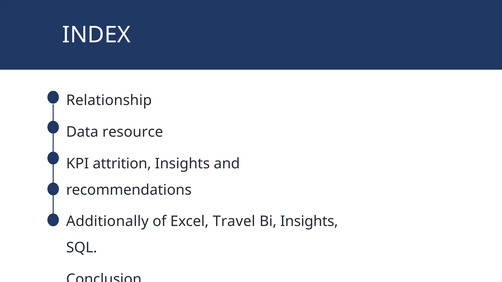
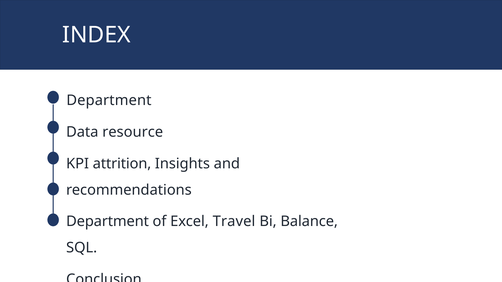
Relationship at (109, 101): Relationship -> Department
Additionally at (107, 222): Additionally -> Department
Bi Insights: Insights -> Balance
